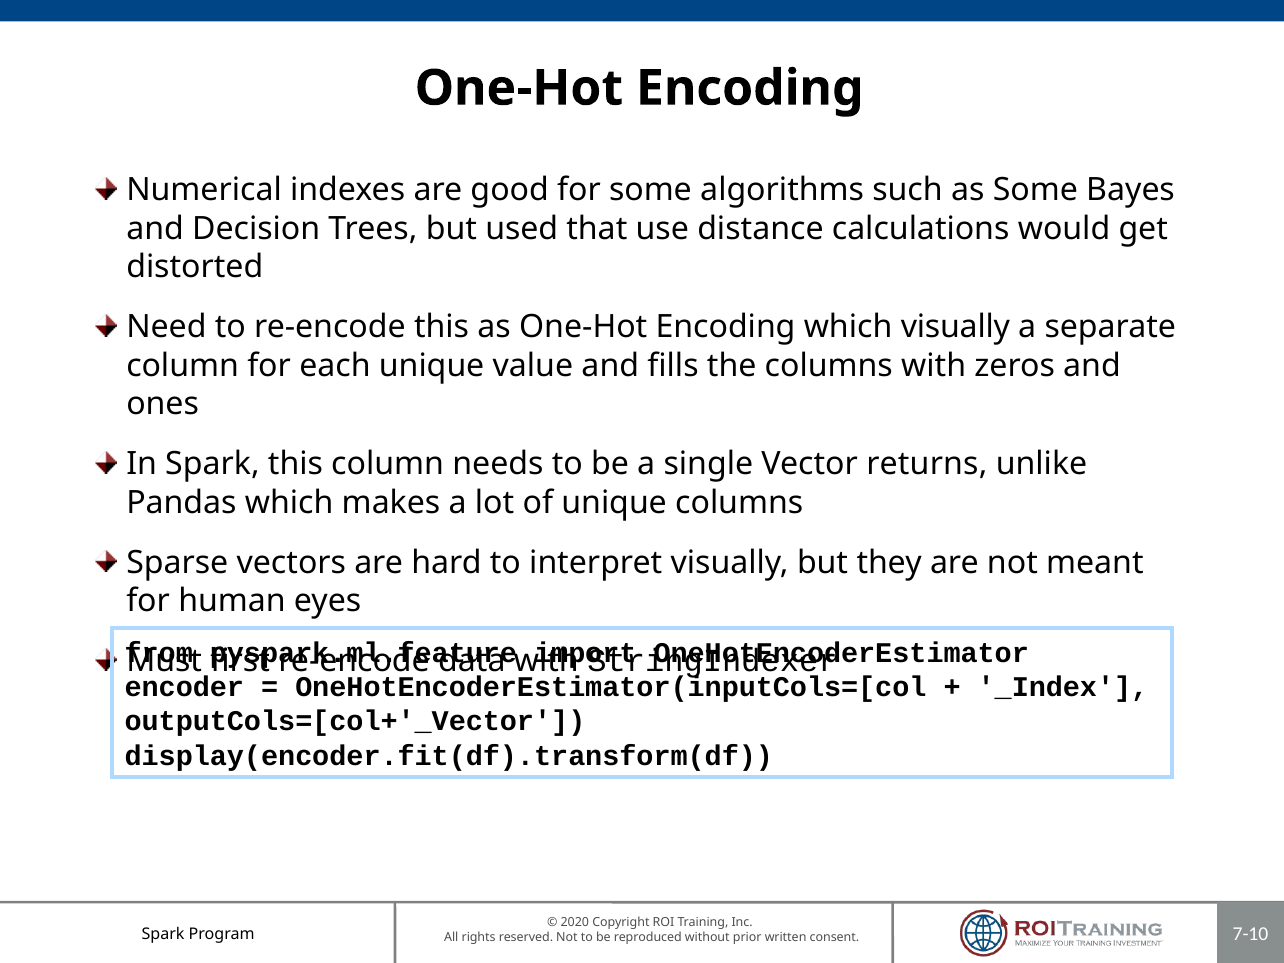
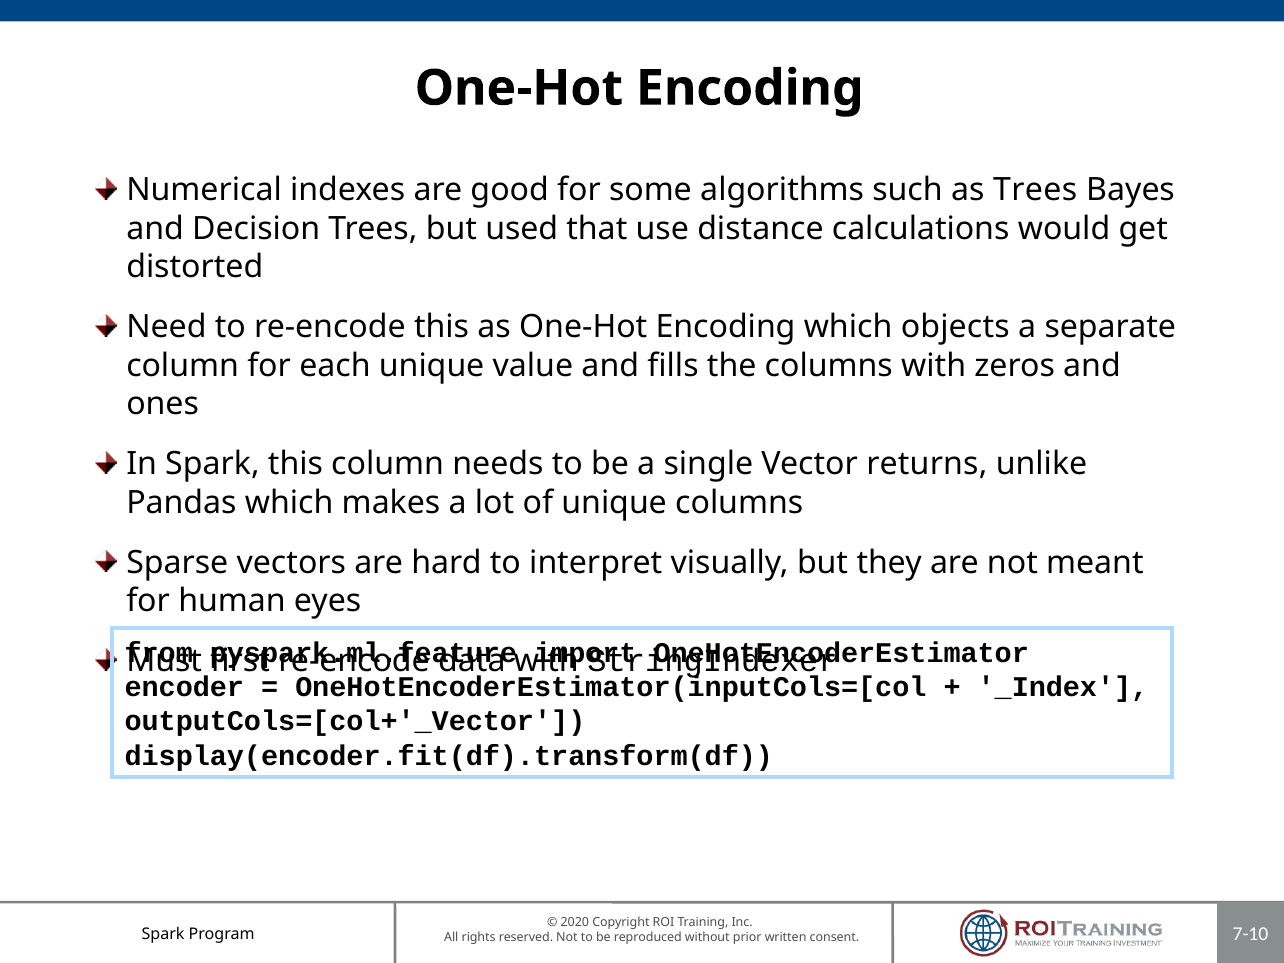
as Some: Some -> Trees
which visually: visually -> objects
